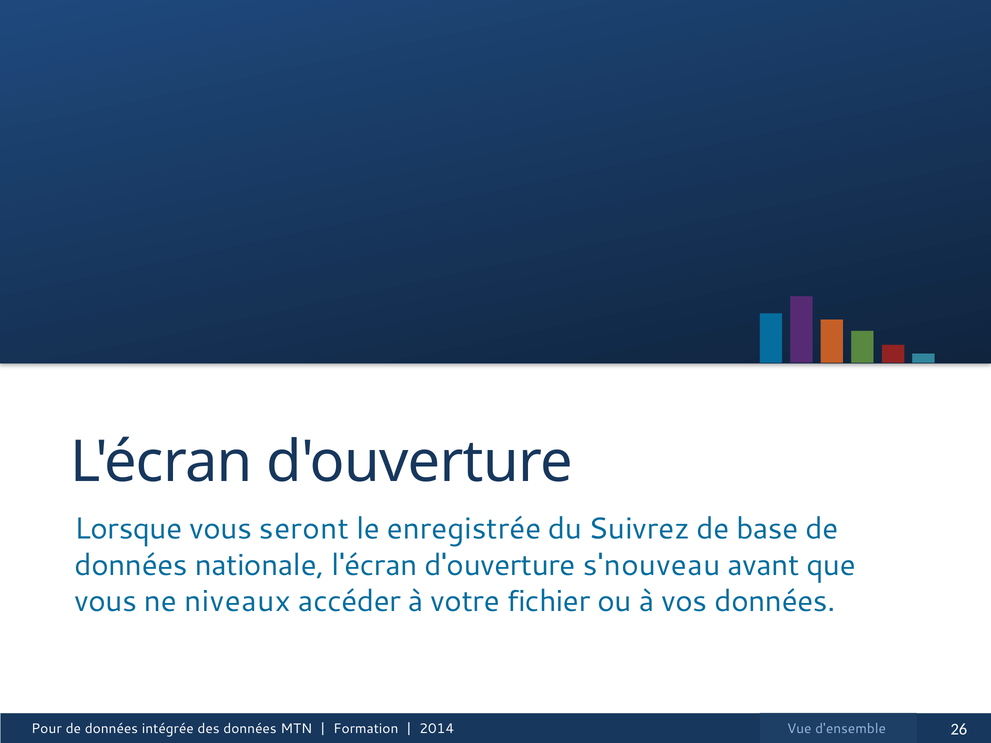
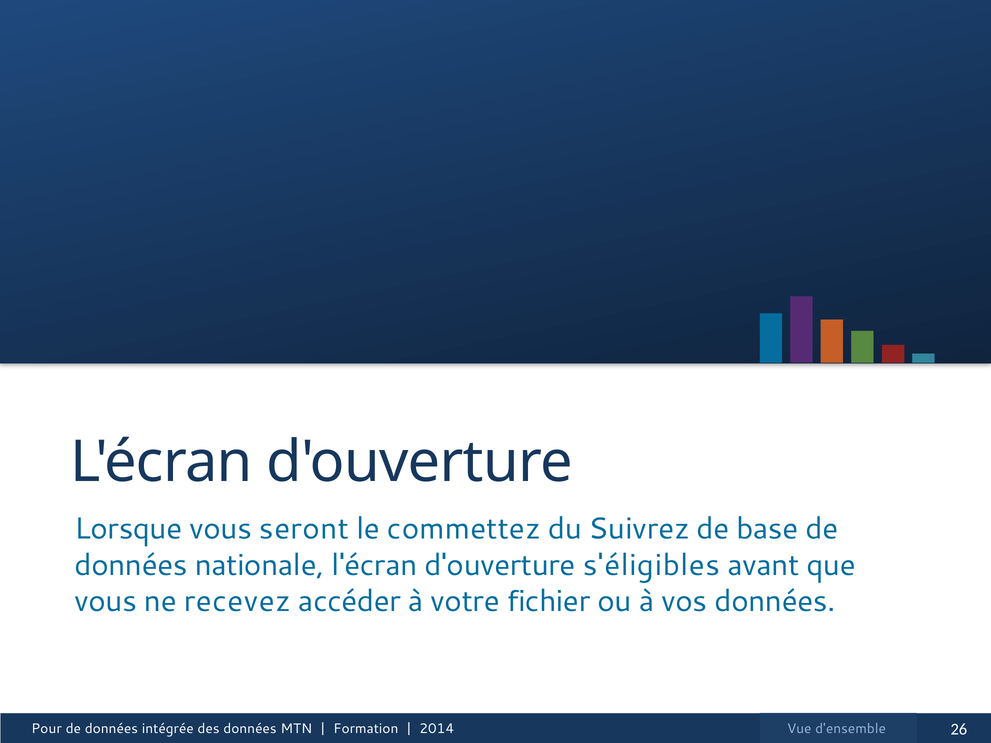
enregistrée: enregistrée -> commettez
s'nouveau: s'nouveau -> s'éligibles
niveaux: niveaux -> recevez
